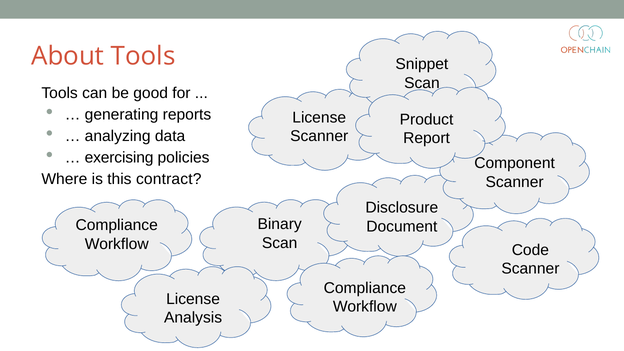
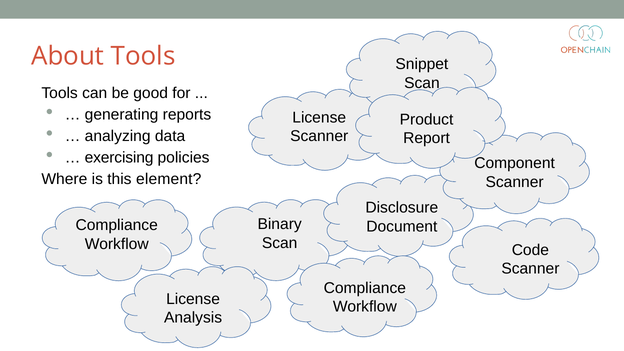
contract: contract -> element
